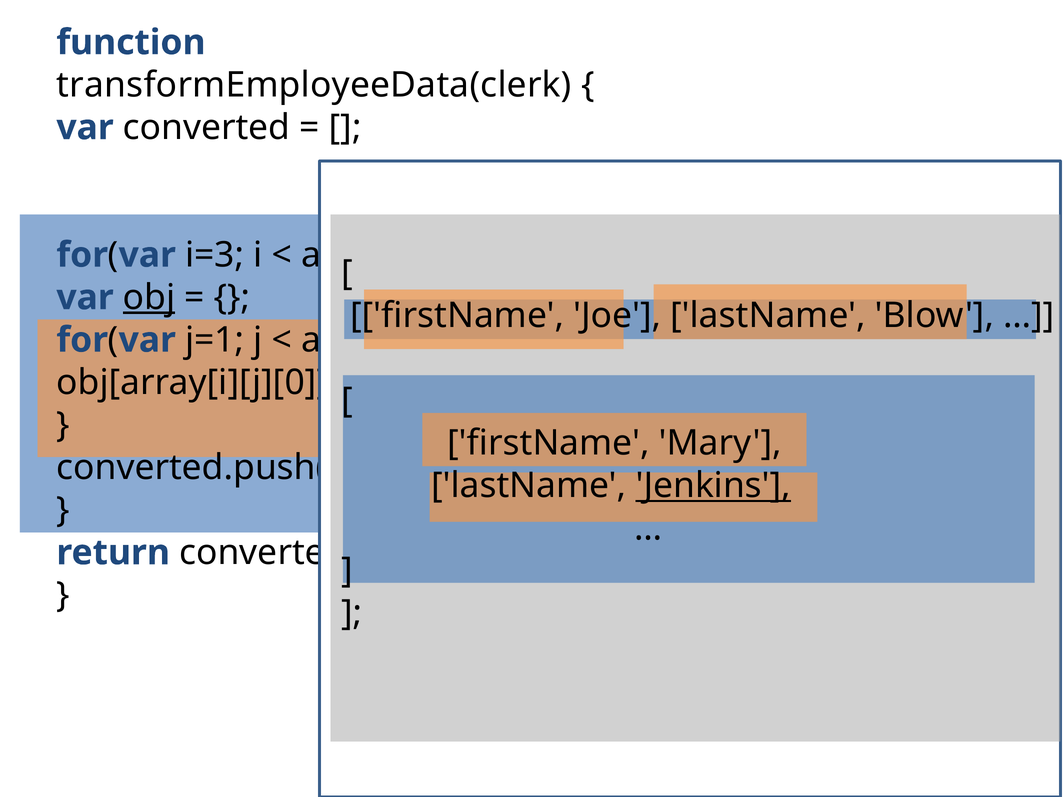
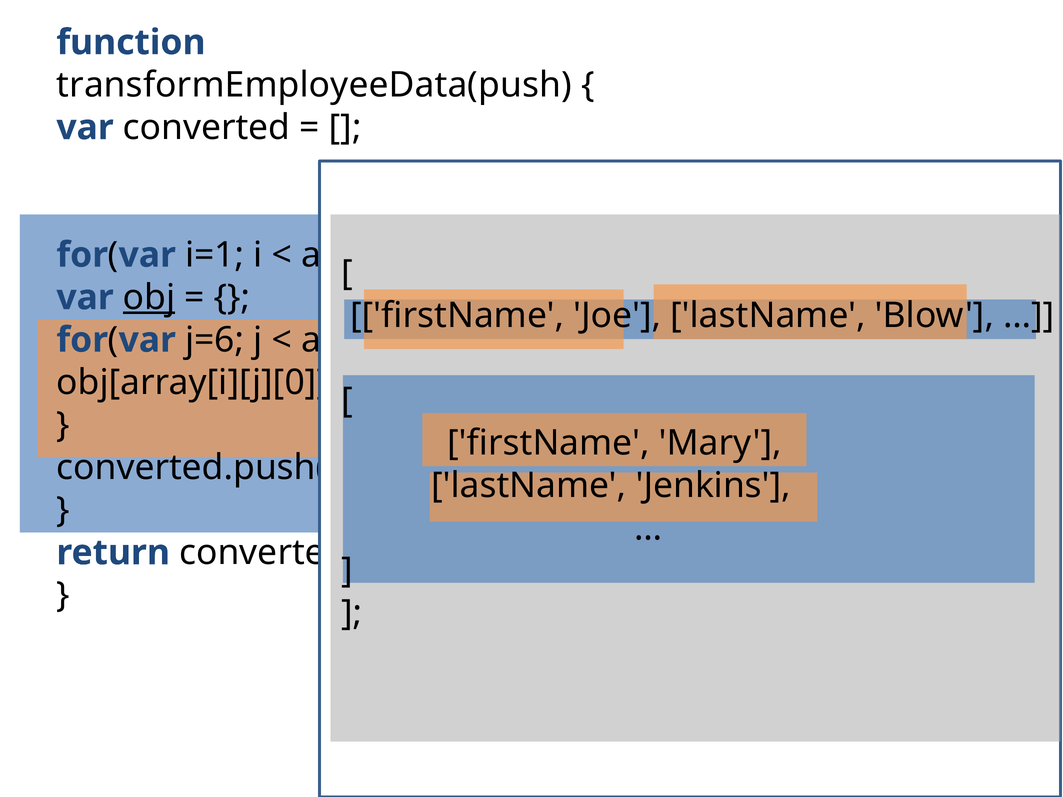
transformEmployeeData(clerk: transformEmployeeData(clerk -> transformEmployeeData(push
i=3: i=3 -> i=1
j=1: j=1 -> j=6
Jenkins underline: present -> none
